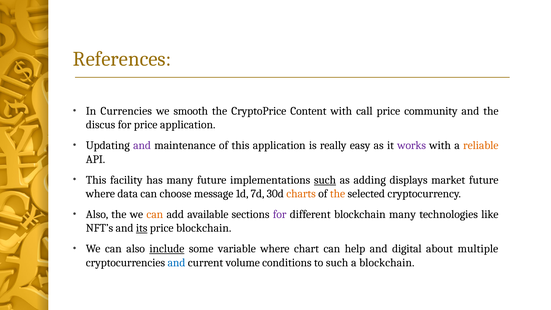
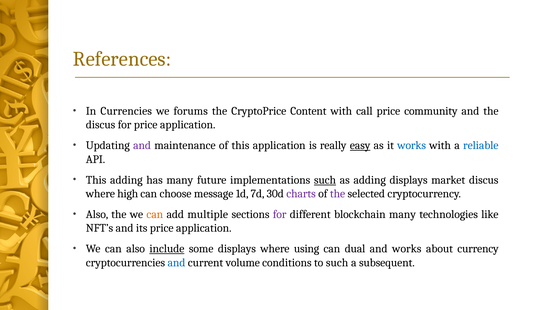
smooth: smooth -> forums
easy underline: none -> present
works at (412, 145) colour: purple -> blue
reliable colour: orange -> blue
This facility: facility -> adding
market future: future -> discus
data: data -> high
charts colour: orange -> purple
the at (338, 194) colour: orange -> purple
available: available -> multiple
its underline: present -> none
blockchain at (204, 228): blockchain -> application
some variable: variable -> displays
chart: chart -> using
help: help -> dual
and digital: digital -> works
multiple: multiple -> currency
a blockchain: blockchain -> subsequent
